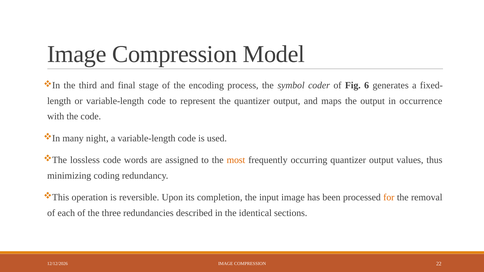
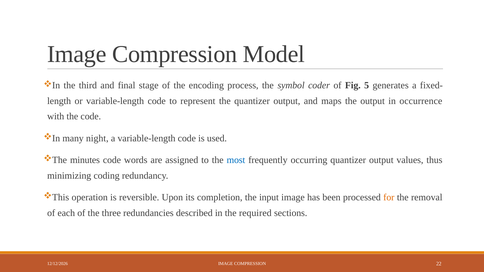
6: 6 -> 5
lossless: lossless -> minutes
most colour: orange -> blue
identical: identical -> required
